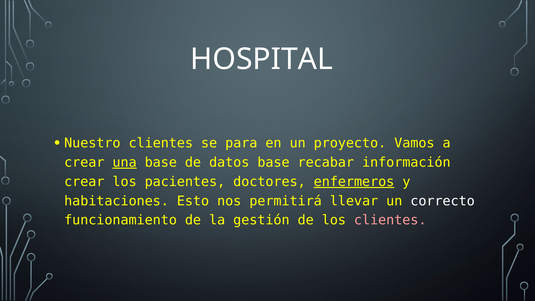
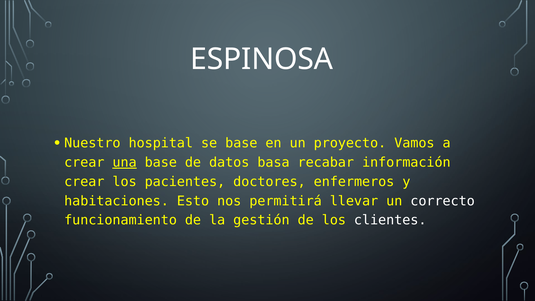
HOSPITAL: HOSPITAL -> ESPINOSA
Nuestro clientes: clientes -> hospital
se para: para -> base
datos base: base -> basa
enfermeros underline: present -> none
clientes at (390, 220) colour: pink -> white
